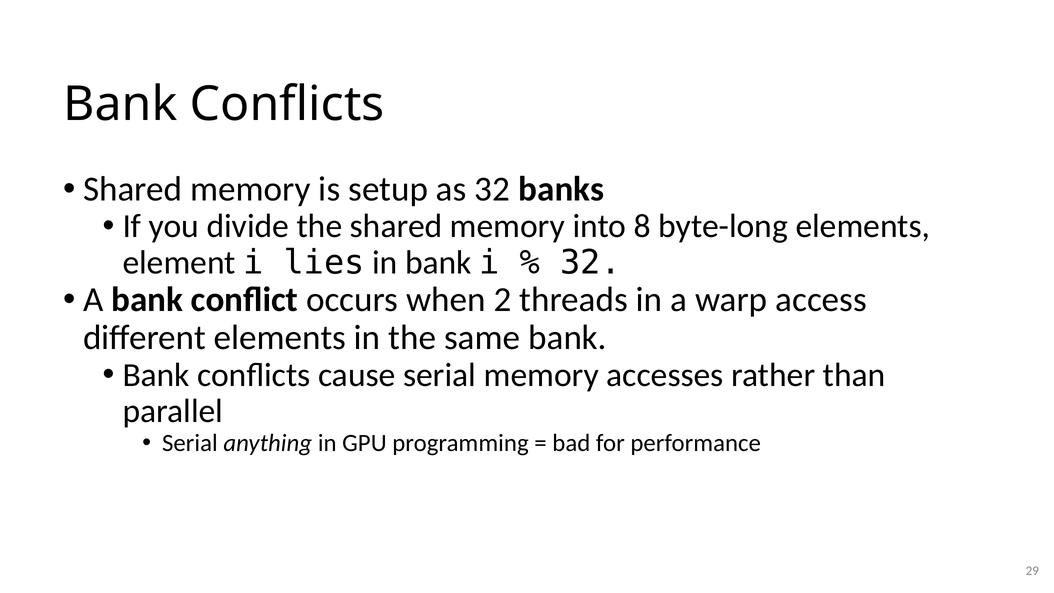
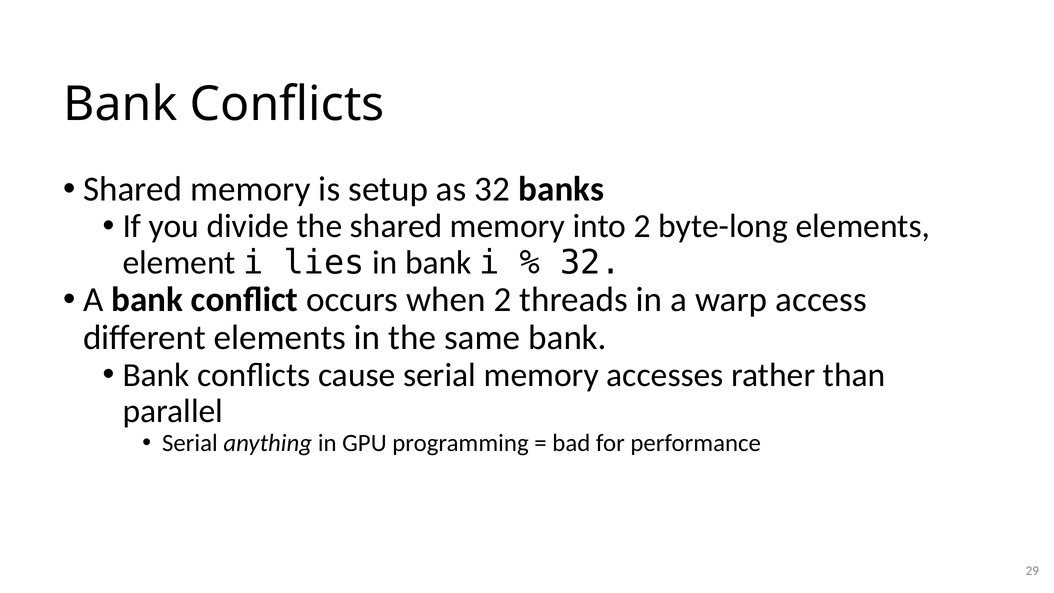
into 8: 8 -> 2
